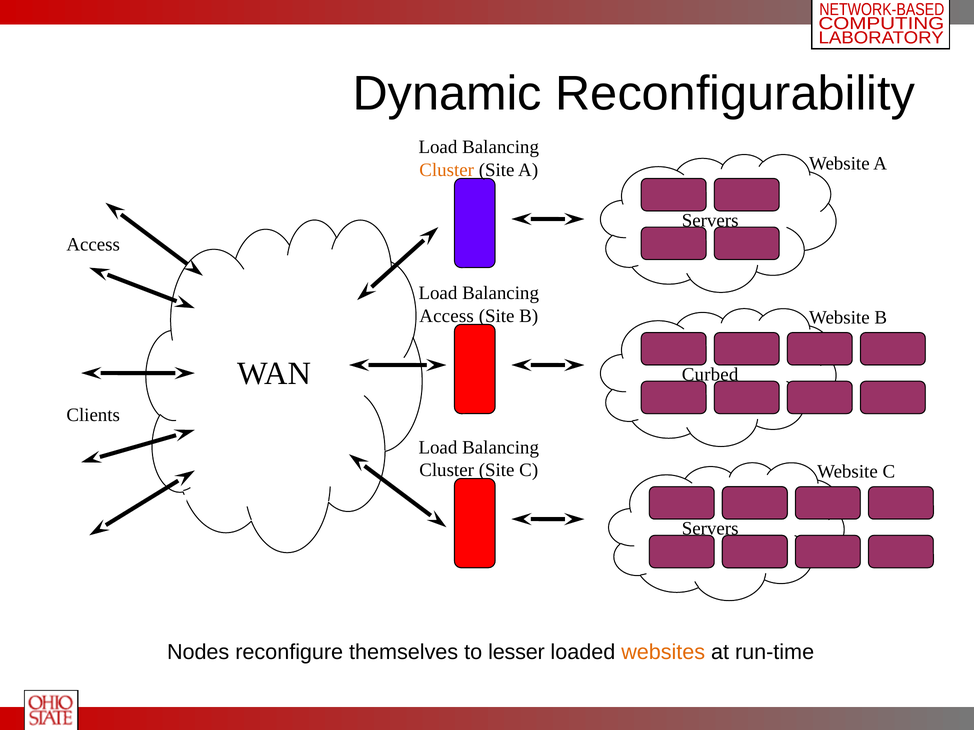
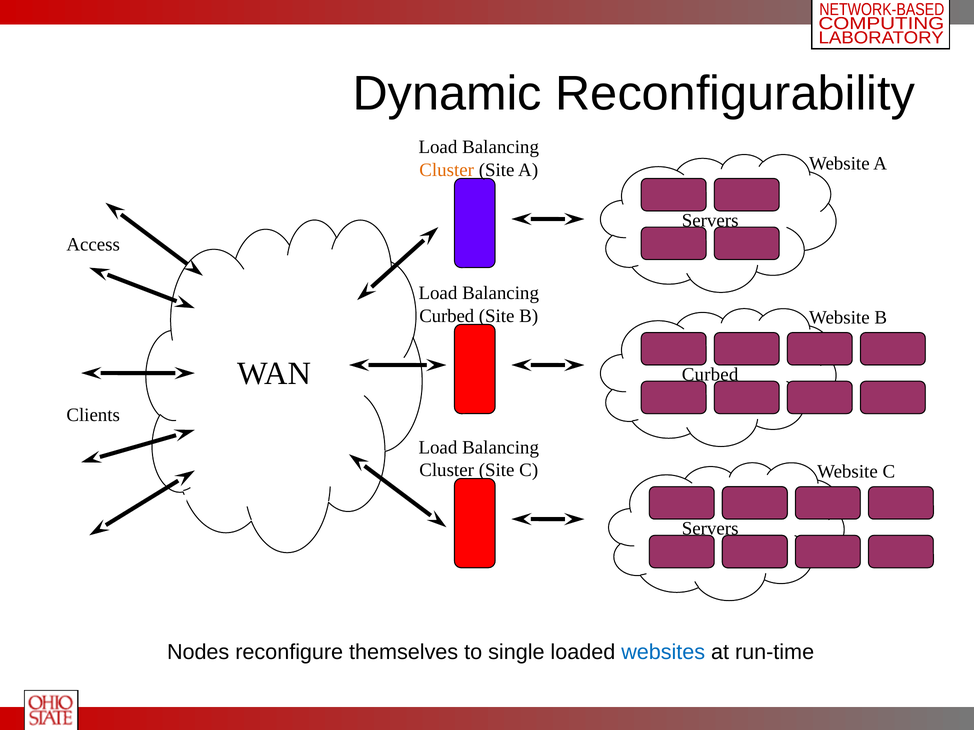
Access at (447, 316): Access -> Curbed
lesser: lesser -> single
websites colour: orange -> blue
